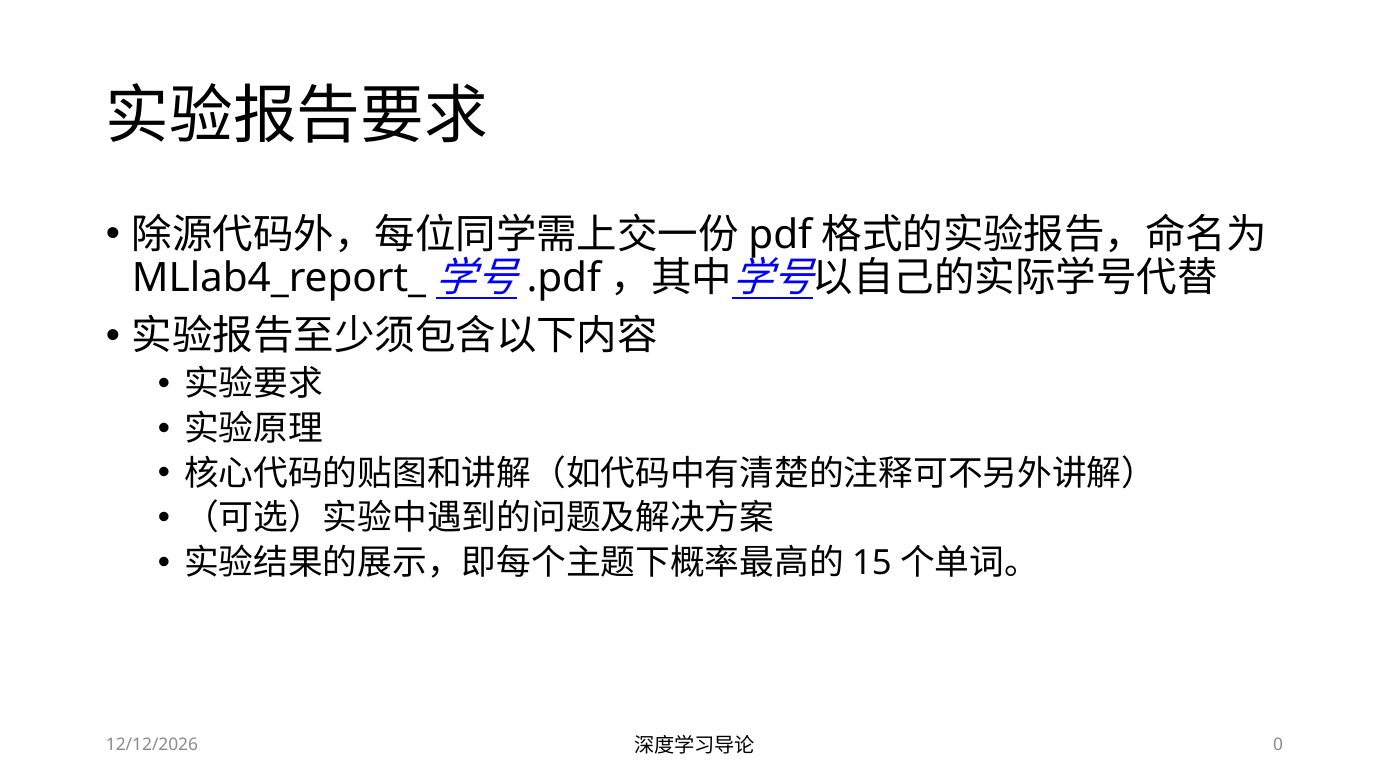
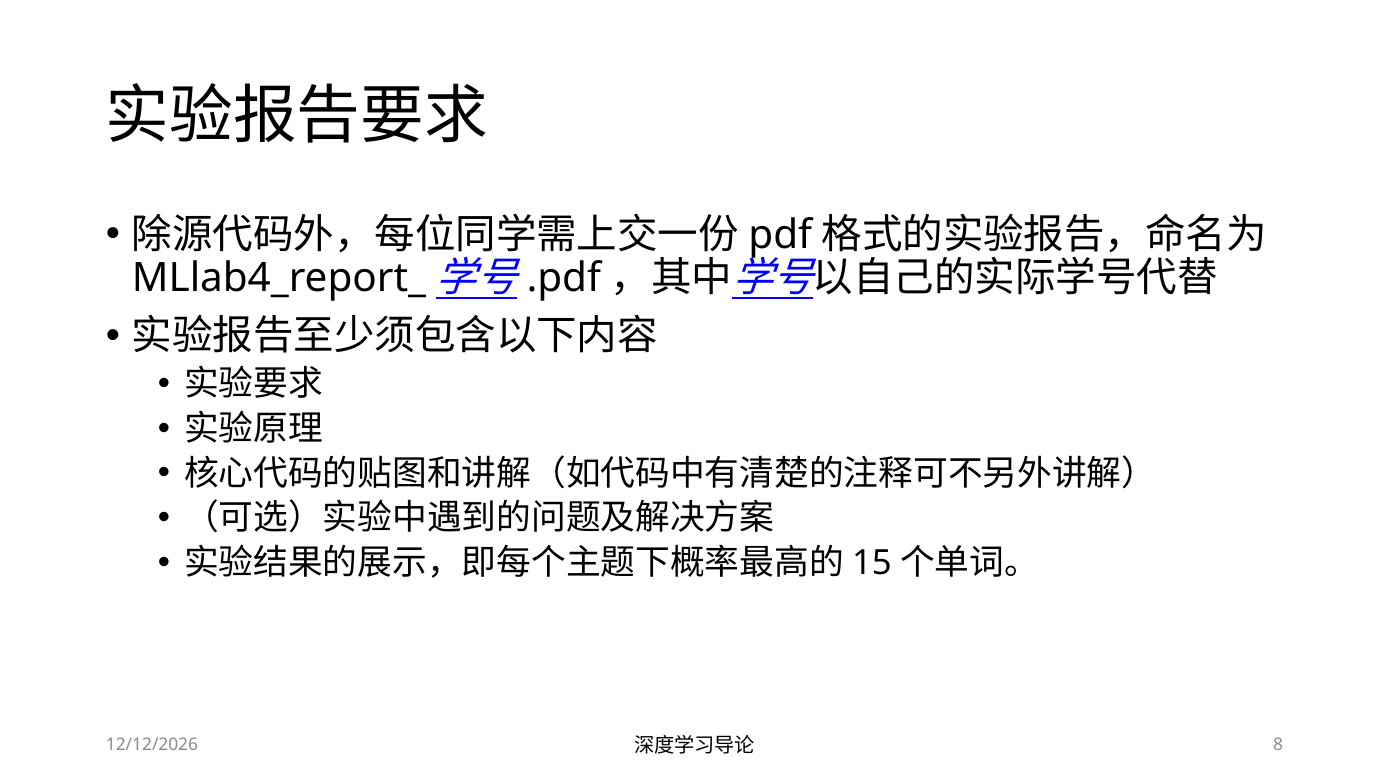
0: 0 -> 8
